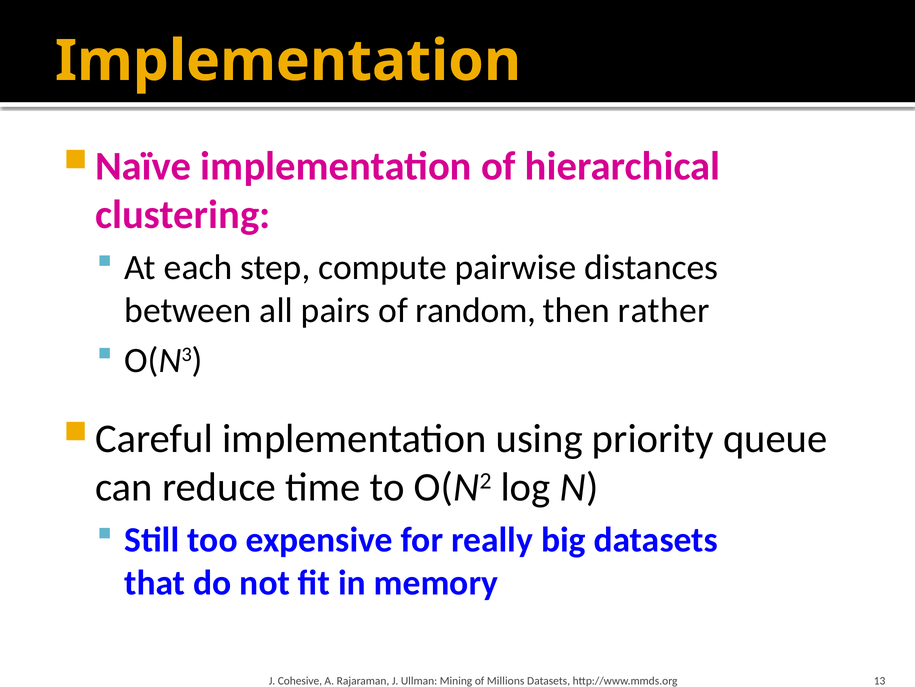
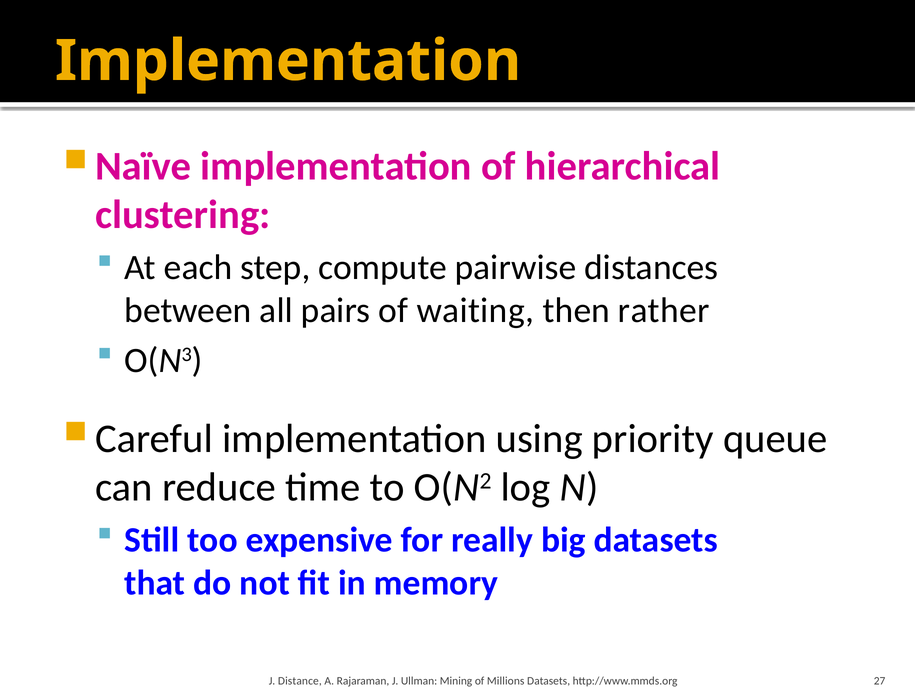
random: random -> waiting
Cohesive: Cohesive -> Distance
13: 13 -> 27
